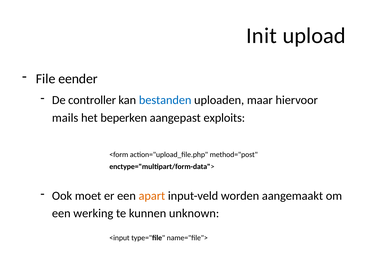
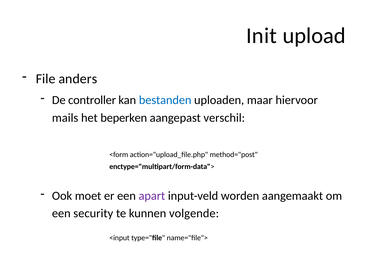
eender: eender -> anders
exploits: exploits -> verschil
apart colour: orange -> purple
werking: werking -> security
unknown: unknown -> volgende
